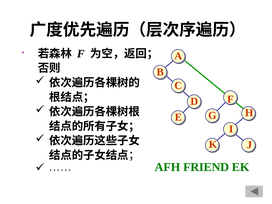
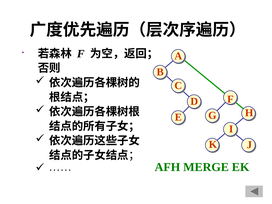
FRIEND: FRIEND -> MERGE
